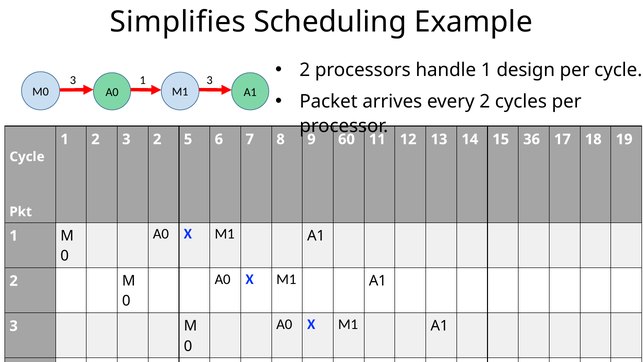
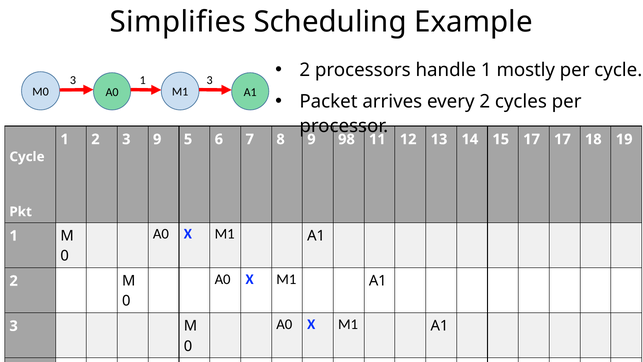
design: design -> mostly
3 2: 2 -> 9
60: 60 -> 98
15 36: 36 -> 17
